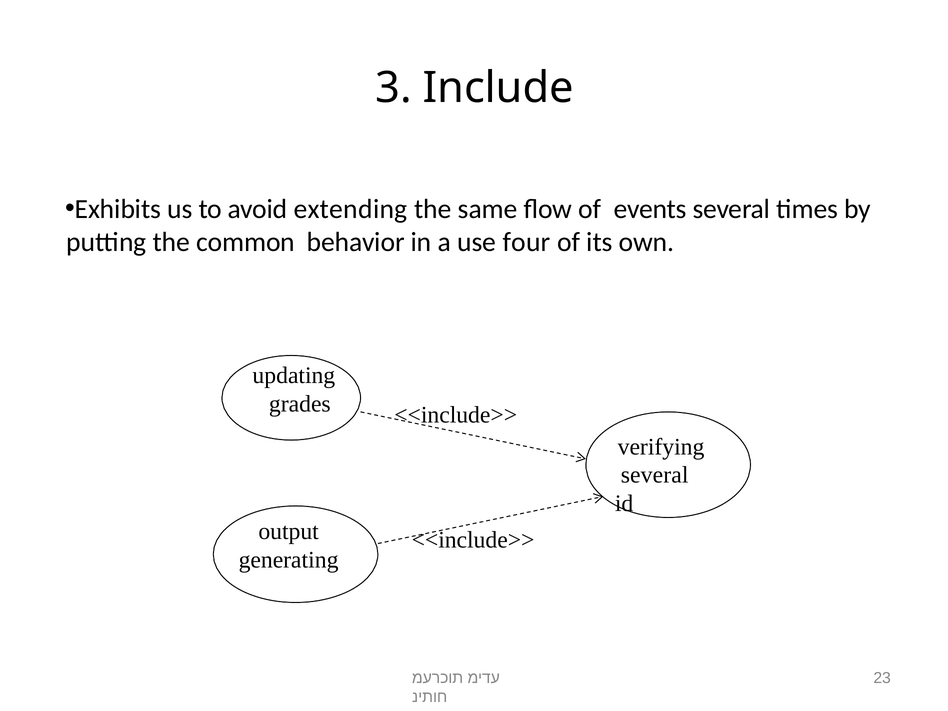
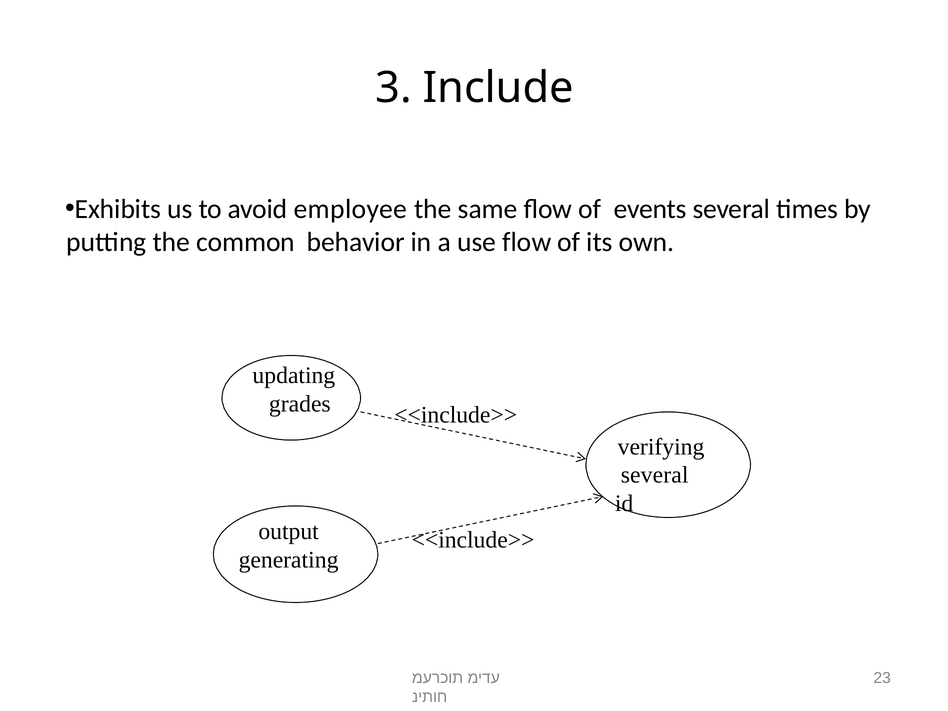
extending: extending -> employee
use four: four -> flow
